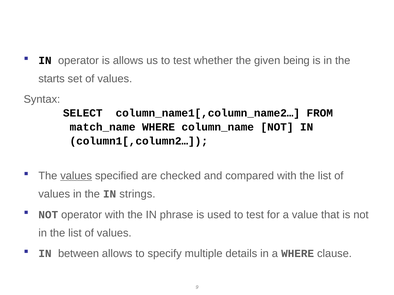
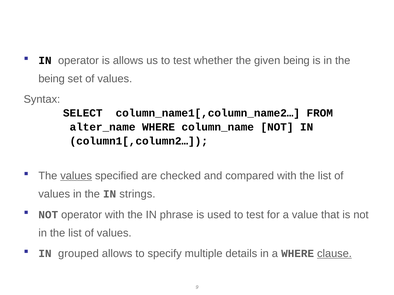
starts at (52, 79): starts -> being
match_name: match_name -> alter_name
between: between -> grouped
clause underline: none -> present
